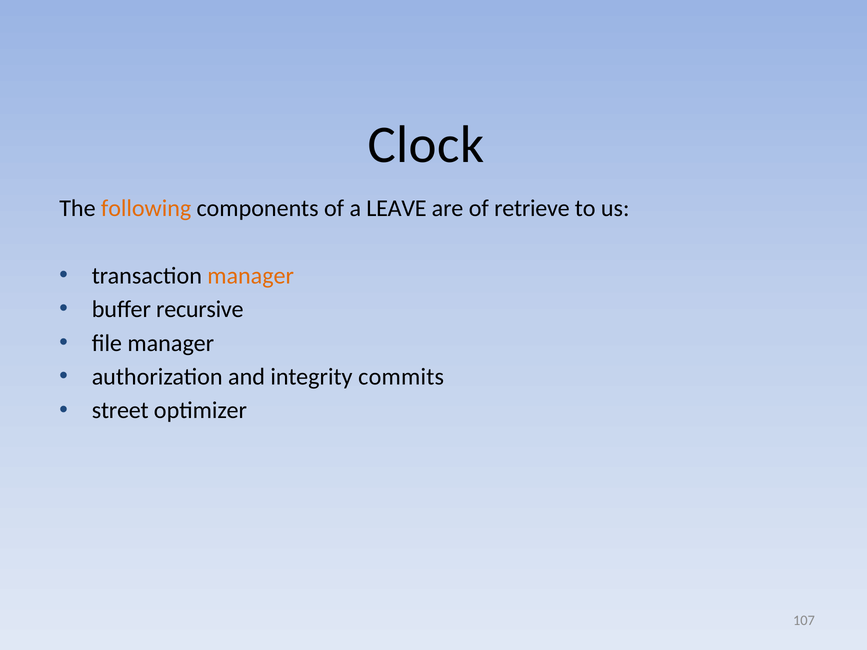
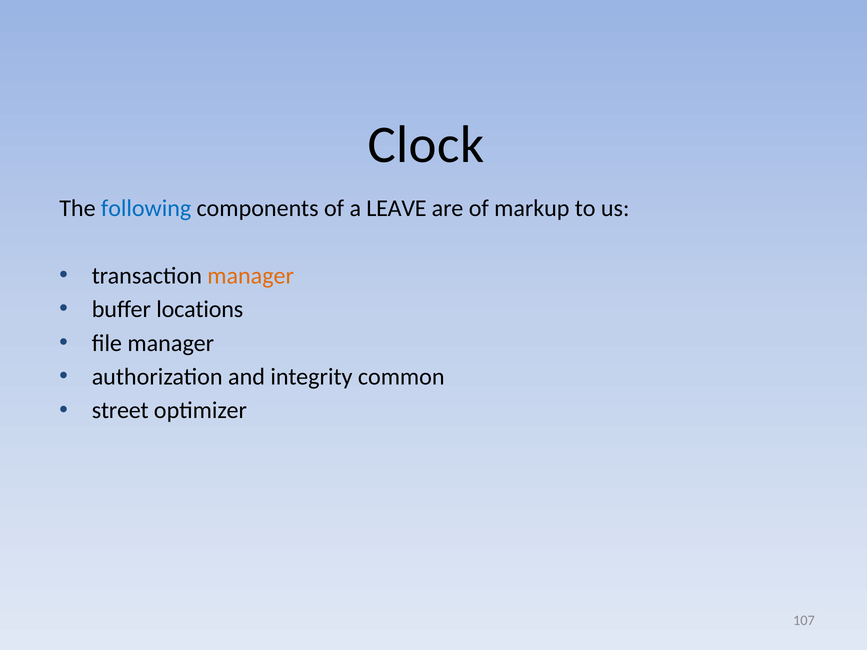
following colour: orange -> blue
retrieve: retrieve -> markup
recursive: recursive -> locations
commits: commits -> common
